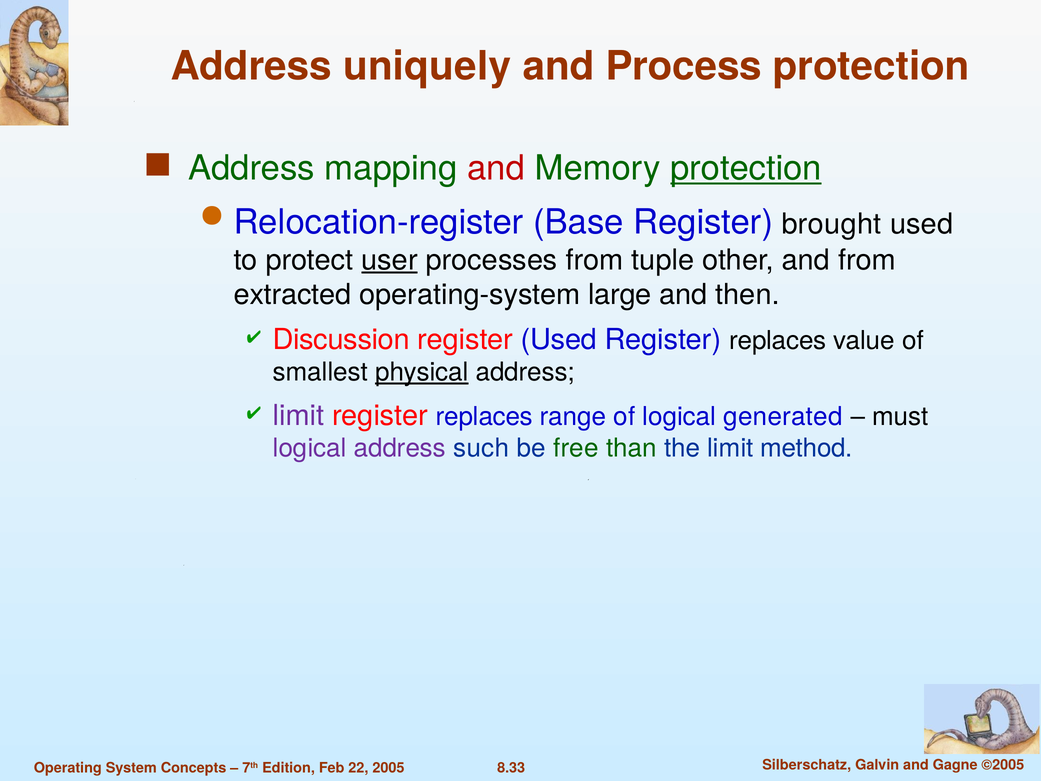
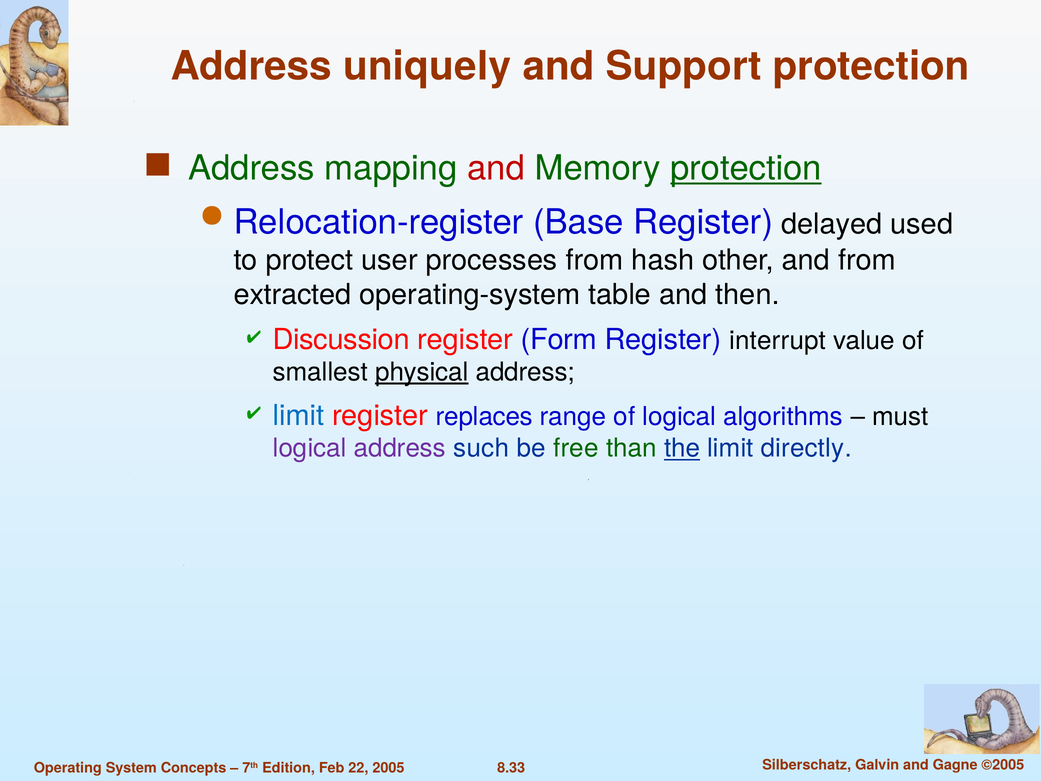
Process: Process -> Support
brought: brought -> delayed
user underline: present -> none
tuple: tuple -> hash
large: large -> table
register Used: Used -> Form
replaces at (778, 340): replaces -> interrupt
limit at (299, 415) colour: purple -> blue
generated: generated -> algorithms
the underline: none -> present
method: method -> directly
